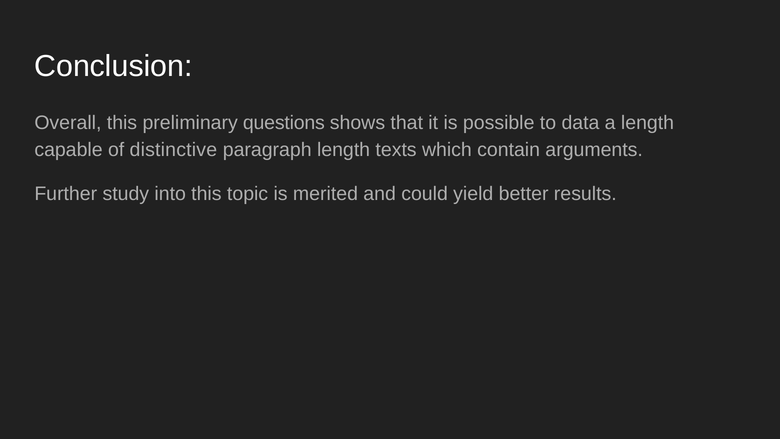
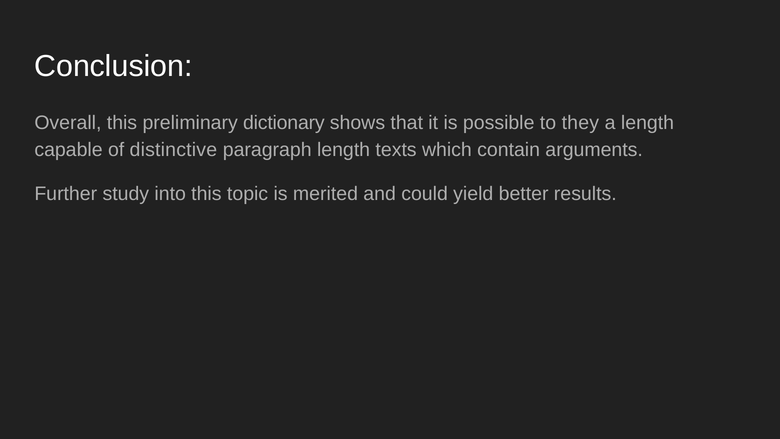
questions: questions -> dictionary
data: data -> they
